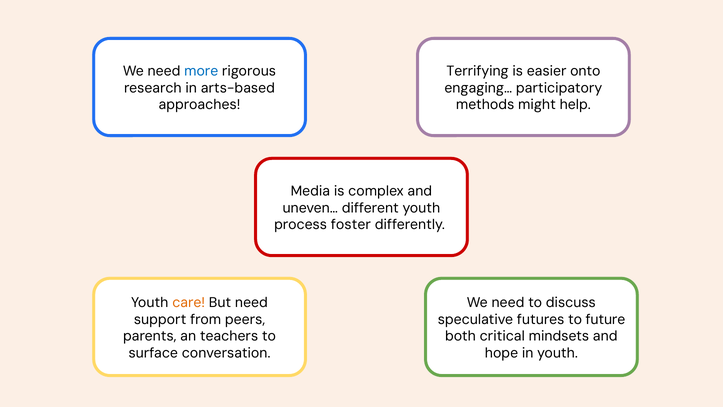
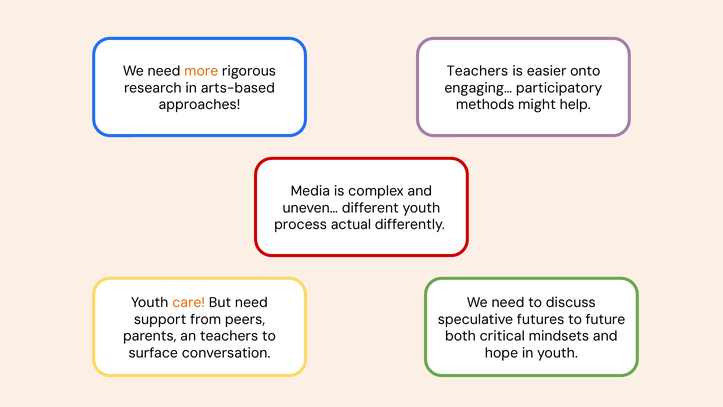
more colour: blue -> orange
Terrifying at (478, 71): Terrifying -> Teachers
foster: foster -> actual
